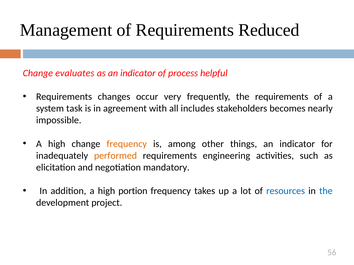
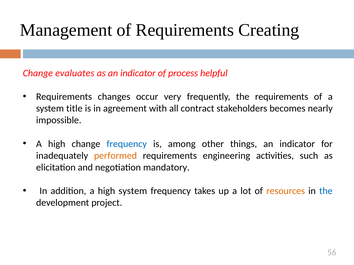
Reduced: Reduced -> Creating
task: task -> title
includes: includes -> contract
frequency at (127, 144) colour: orange -> blue
high portion: portion -> system
resources colour: blue -> orange
